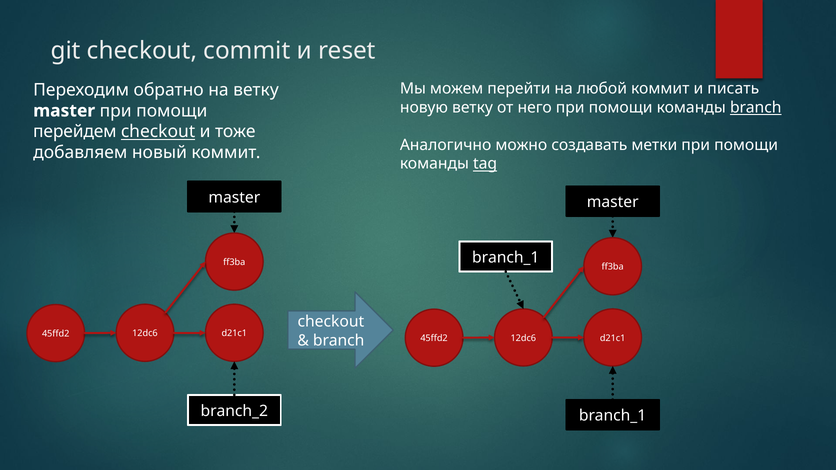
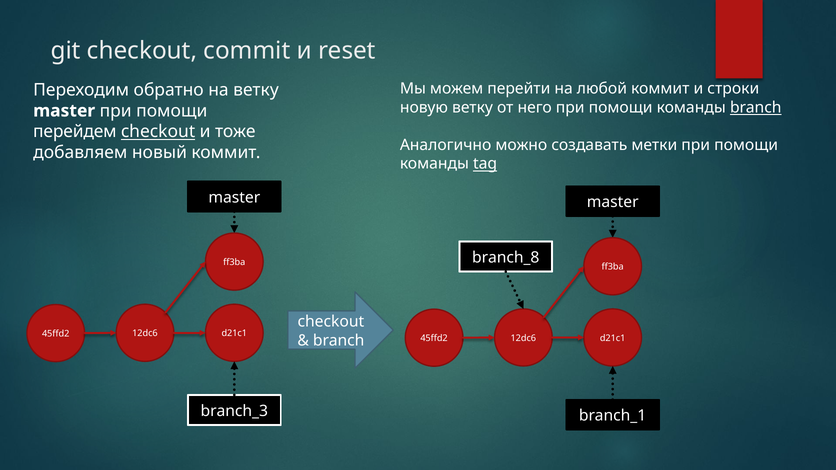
писать: писать -> строки
branch_1 at (506, 258): branch_1 -> branch_8
branch_2: branch_2 -> branch_3
